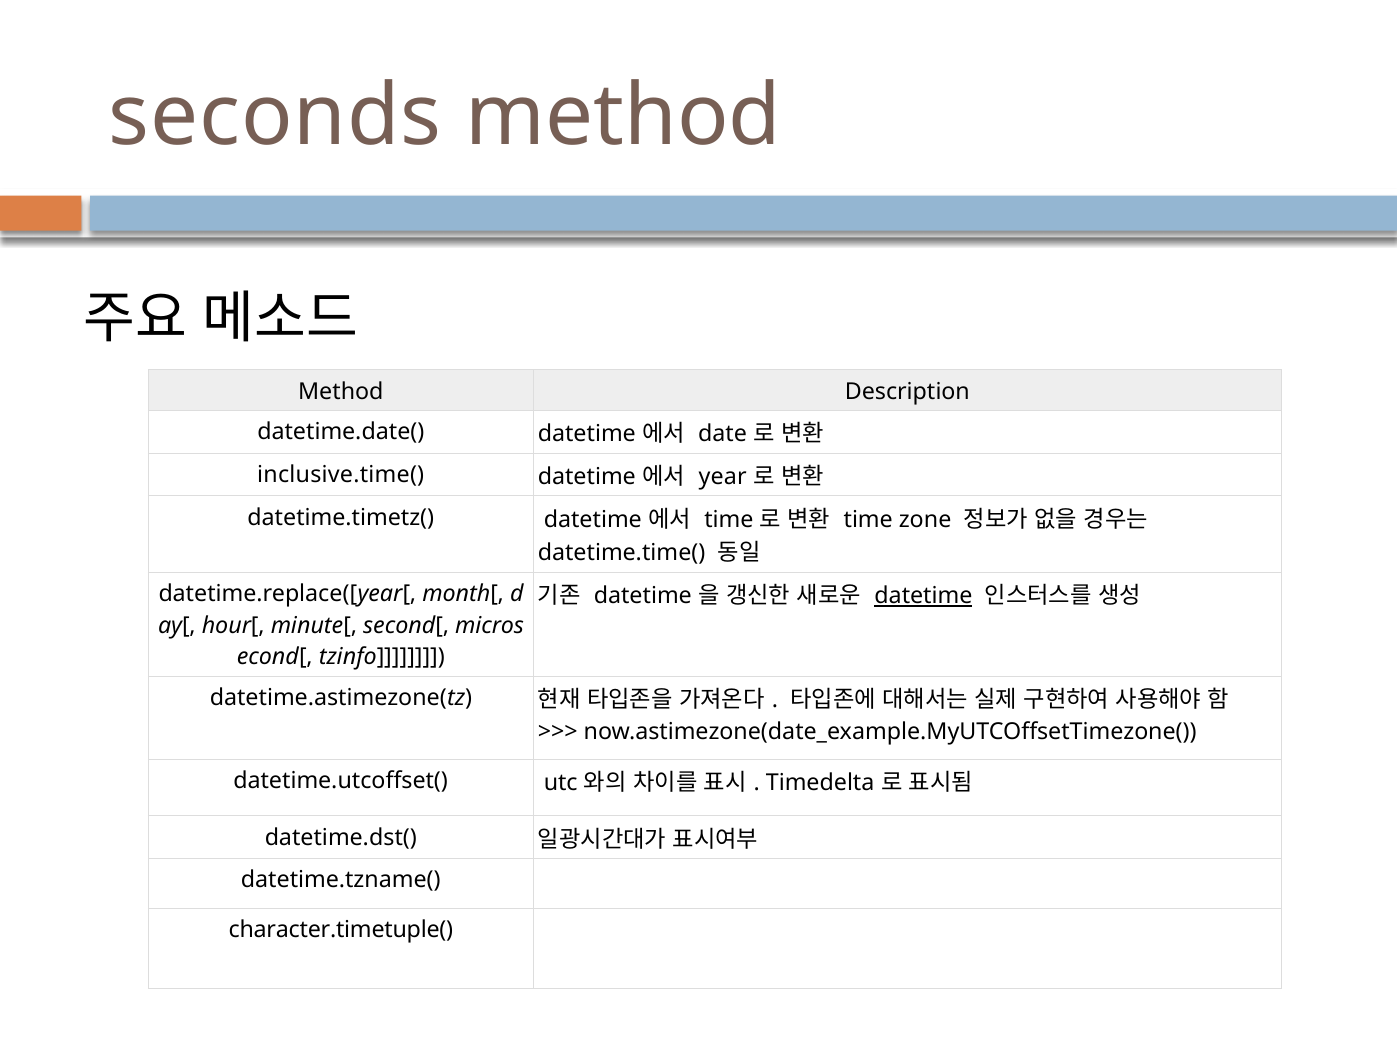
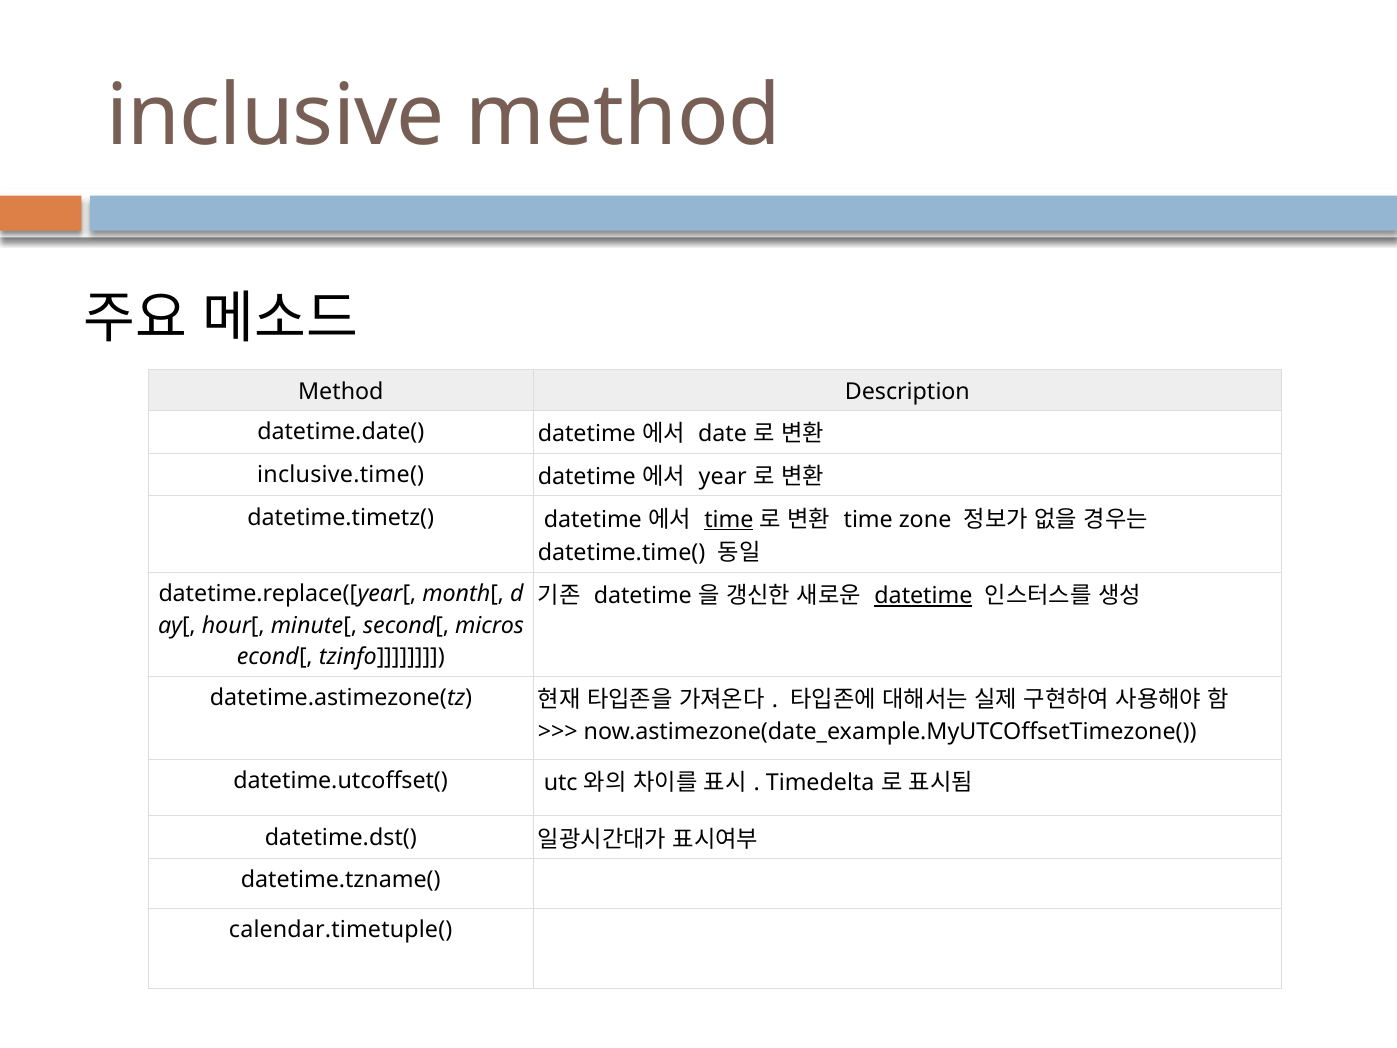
seconds: seconds -> inclusive
time at (729, 519) underline: none -> present
character.timetuple(: character.timetuple( -> calendar.timetuple(
